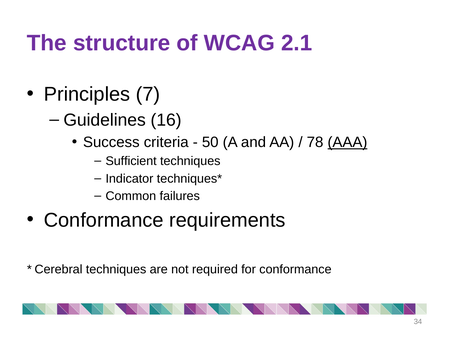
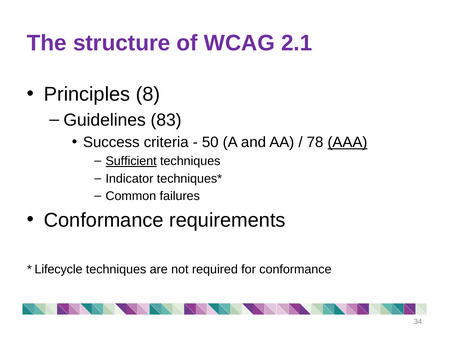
7: 7 -> 8
16: 16 -> 83
Sufficient underline: none -> present
Cerebral: Cerebral -> Lifecycle
